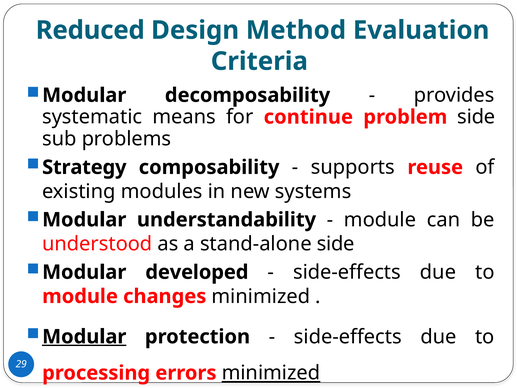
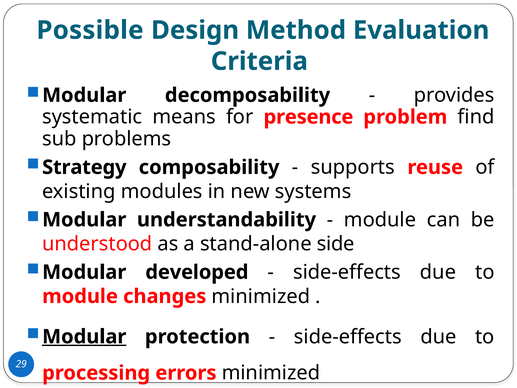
Reduced: Reduced -> Possible
continue: continue -> presence
problem side: side -> find
minimized at (271, 373) underline: present -> none
